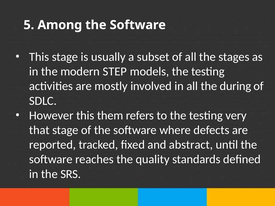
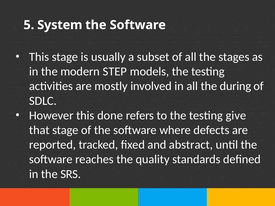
Among: Among -> System
them: them -> done
very: very -> give
